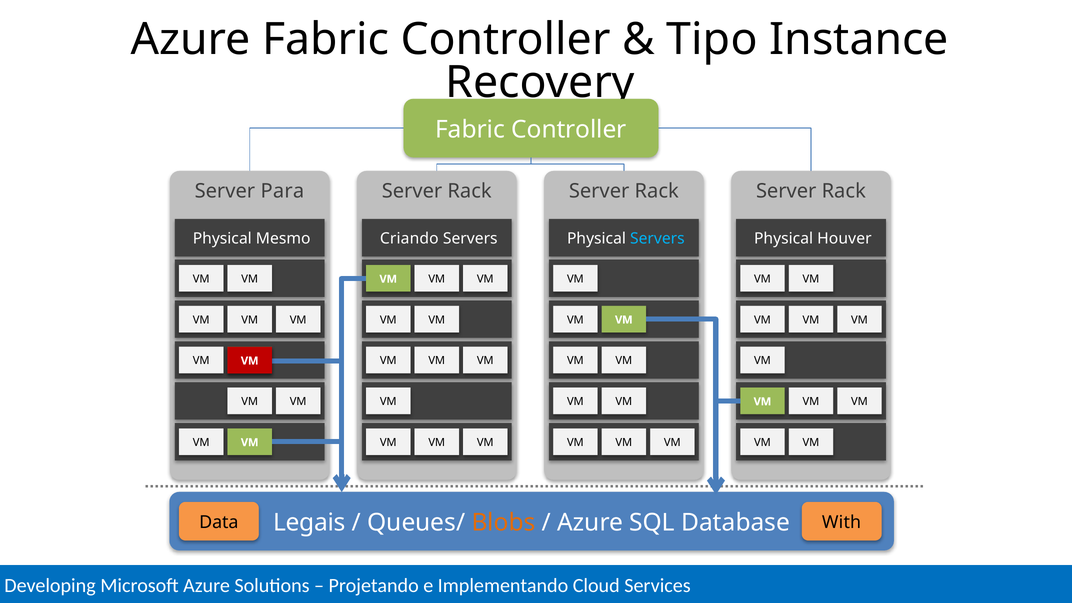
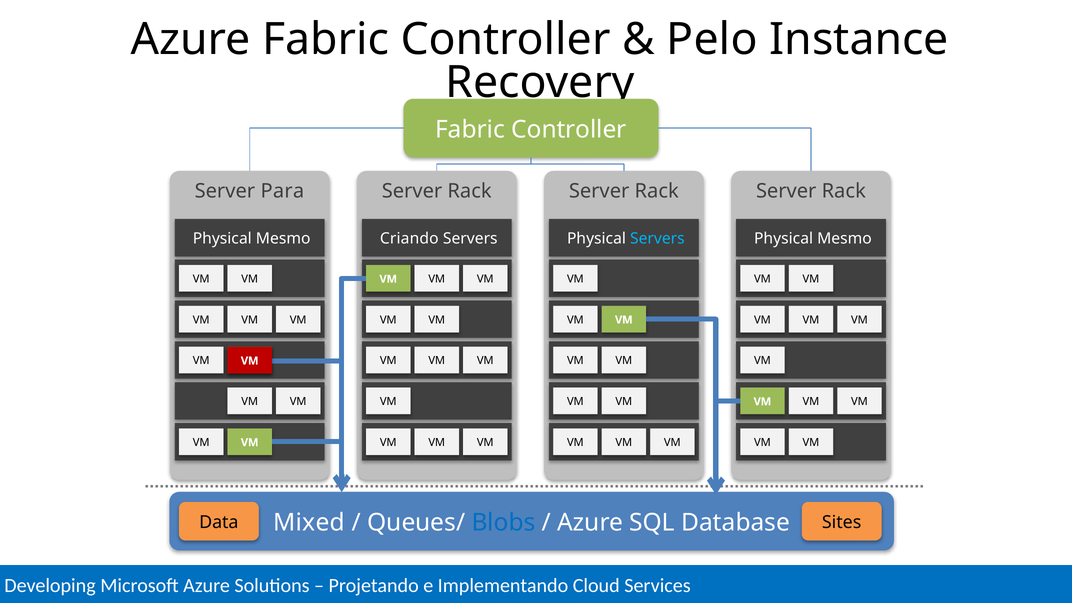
Tipo: Tipo -> Pelo
Houver at (844, 239): Houver -> Mesmo
Legais: Legais -> Mixed
Blobs colour: orange -> blue
With: With -> Sites
